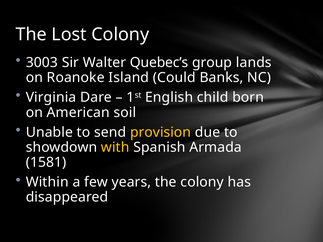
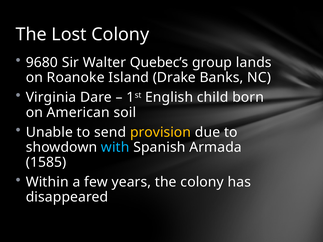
3003: 3003 -> 9680
Could: Could -> Drake
with colour: yellow -> light blue
1581: 1581 -> 1585
